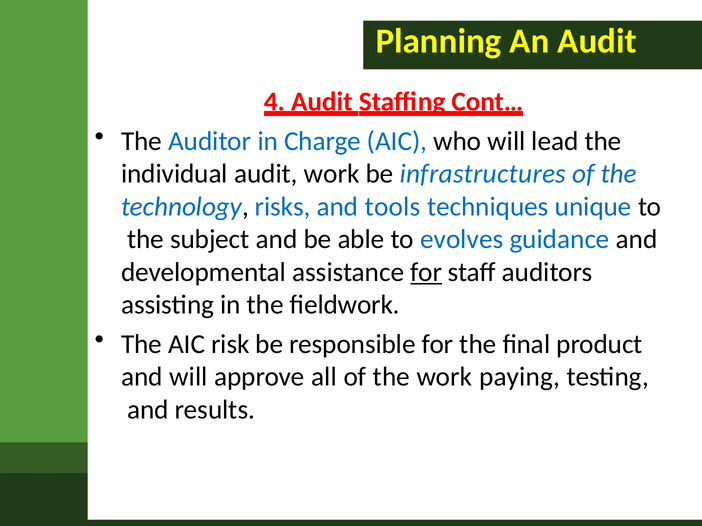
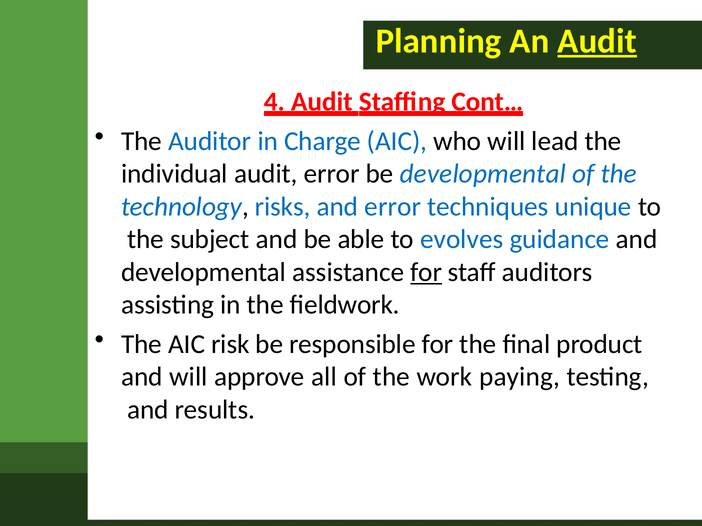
Audit at (597, 41) underline: none -> present
audit work: work -> error
be infrastructures: infrastructures -> developmental
and tools: tools -> error
